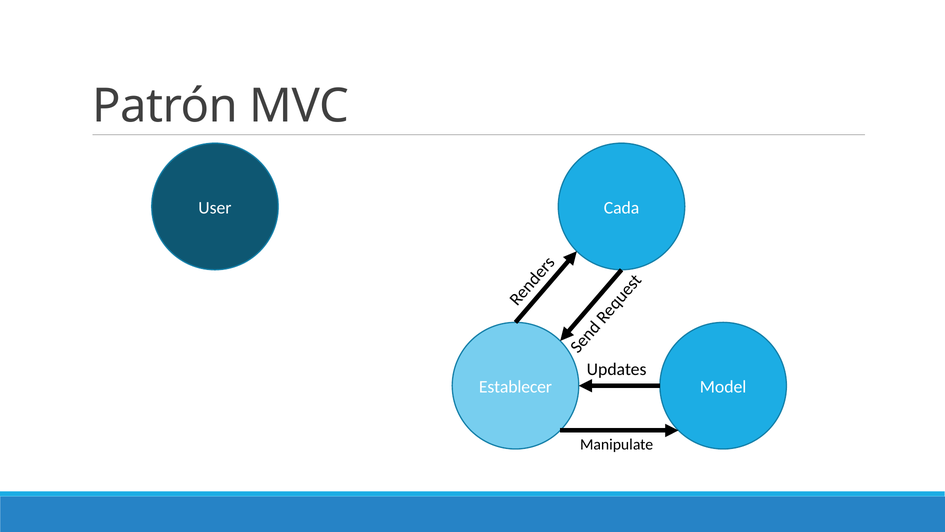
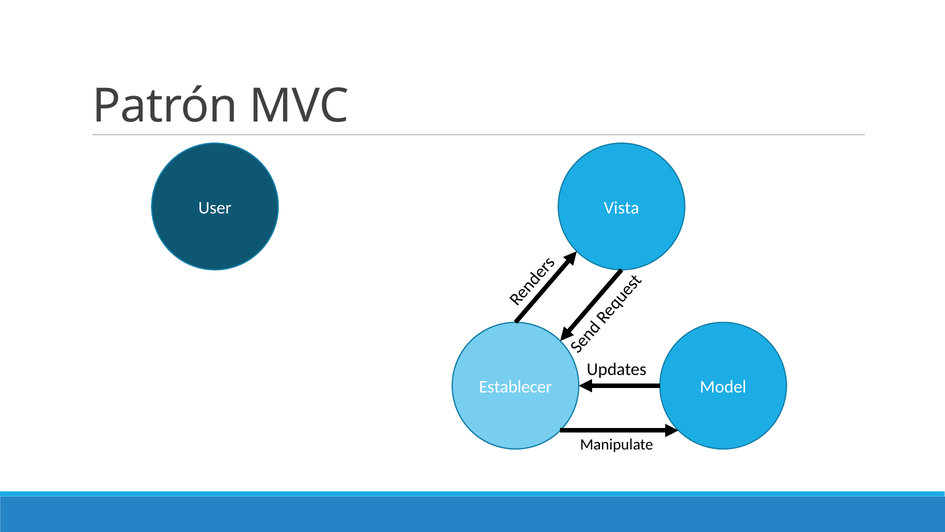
Cada: Cada -> Vista
